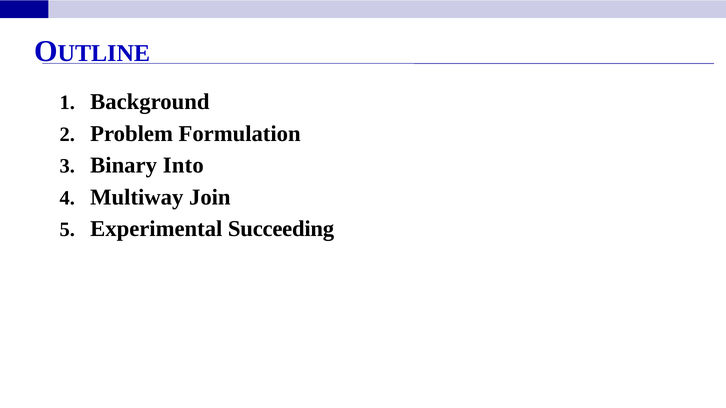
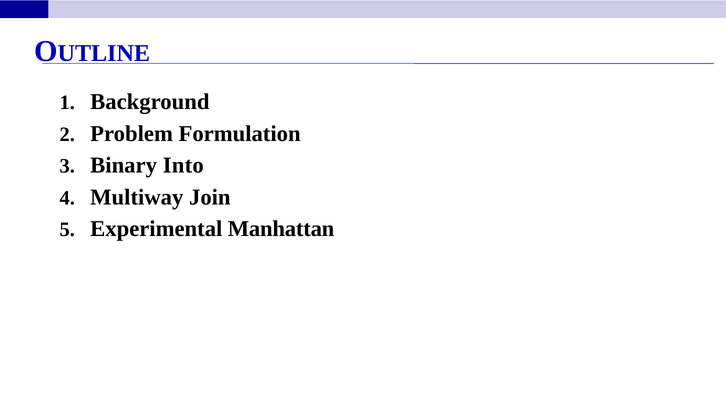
Succeeding: Succeeding -> Manhattan
